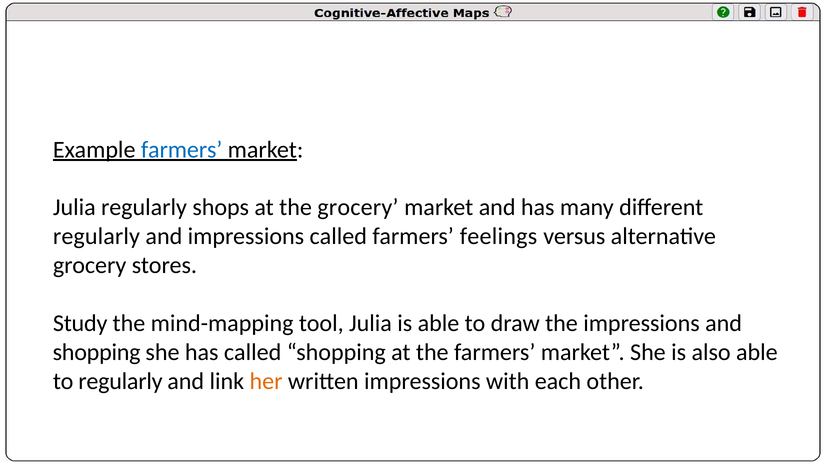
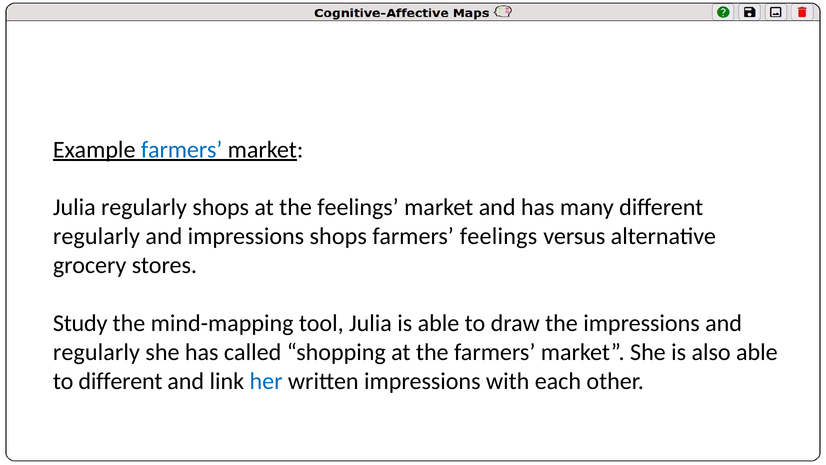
the grocery: grocery -> feelings
impressions called: called -> shops
shopping at (97, 352): shopping -> regularly
to regularly: regularly -> different
her colour: orange -> blue
